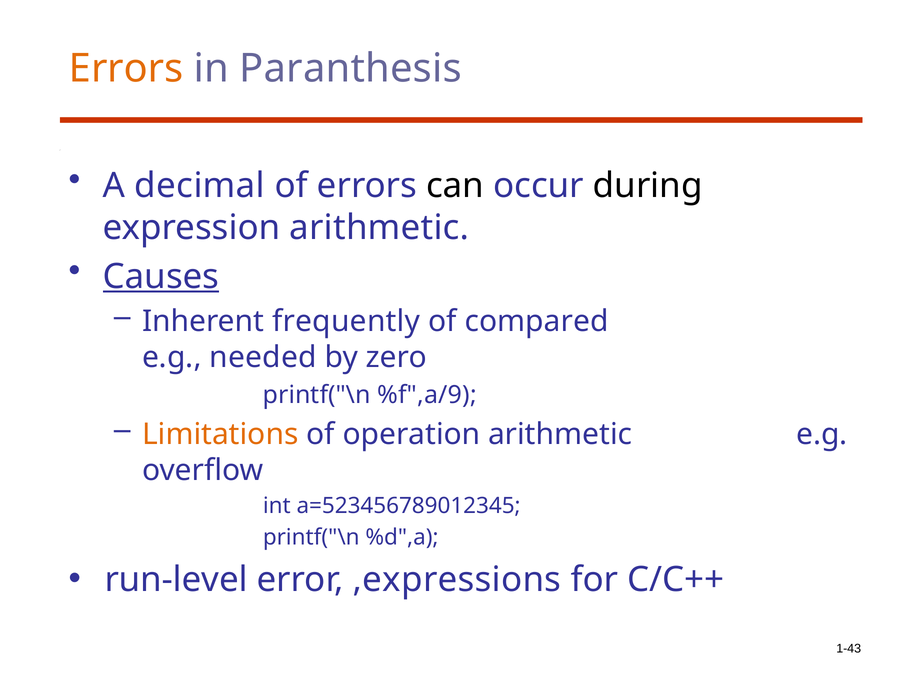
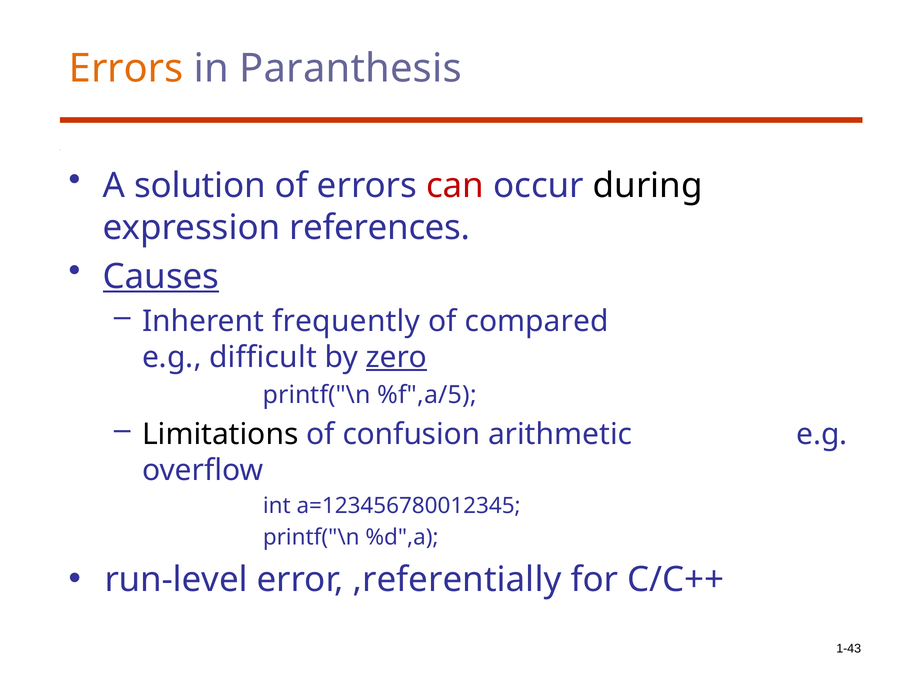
decimal: decimal -> solution
can colour: black -> red
expression arithmetic: arithmetic -> references
needed: needed -> difficult
zero underline: none -> present
%f",a/9: %f",a/9 -> %f",a/5
Limitations colour: orange -> black
operation: operation -> confusion
a=523456789012345: a=523456789012345 -> a=123456780012345
,expressions: ,expressions -> ,referentially
